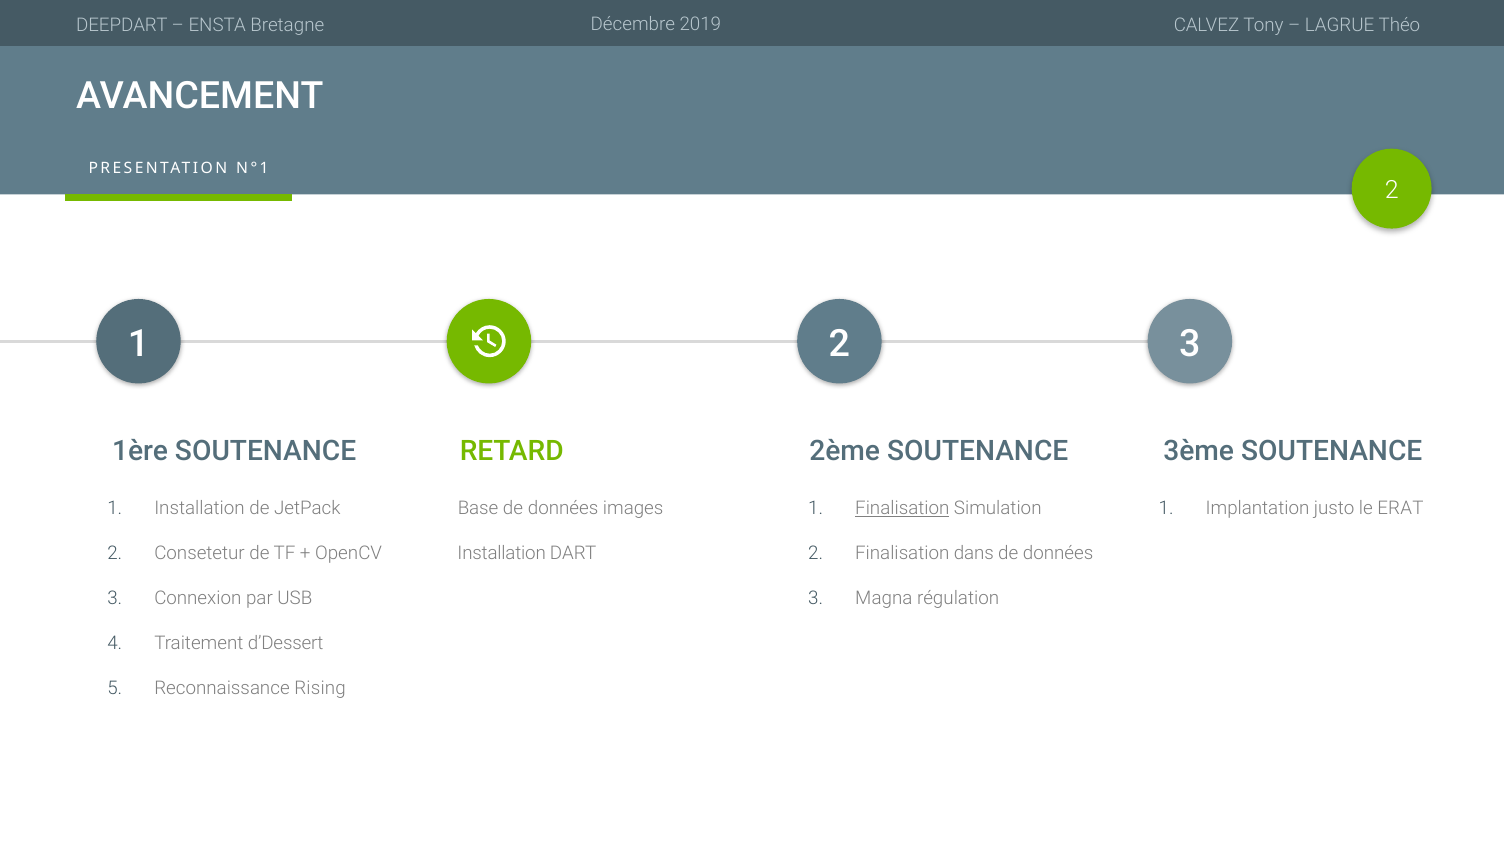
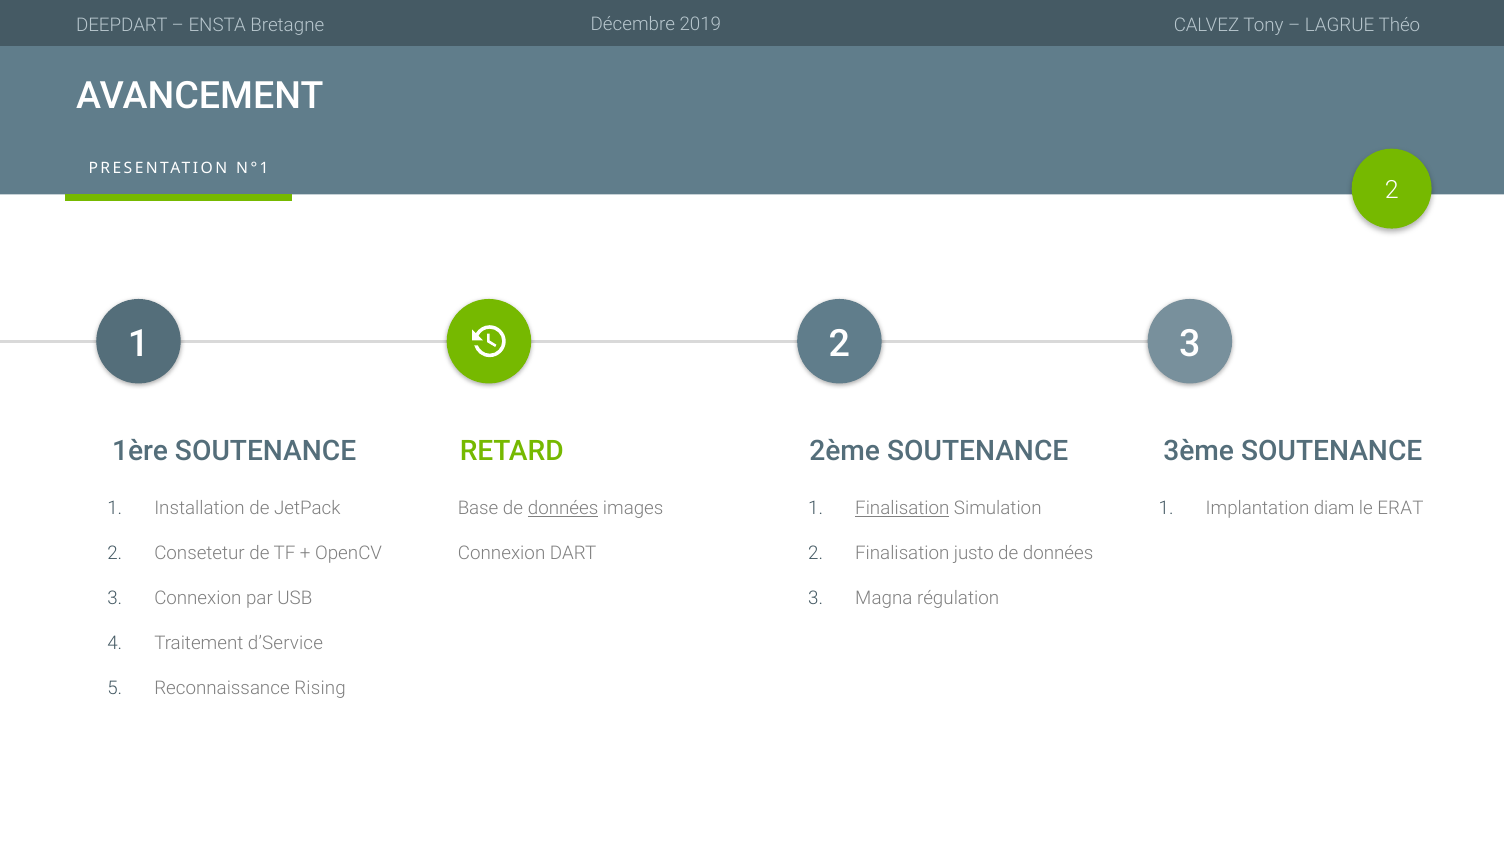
données at (563, 508) underline: none -> present
justo: justo -> diam
Installation at (502, 553): Installation -> Connexion
dans: dans -> justo
d’Dessert: d’Dessert -> d’Service
